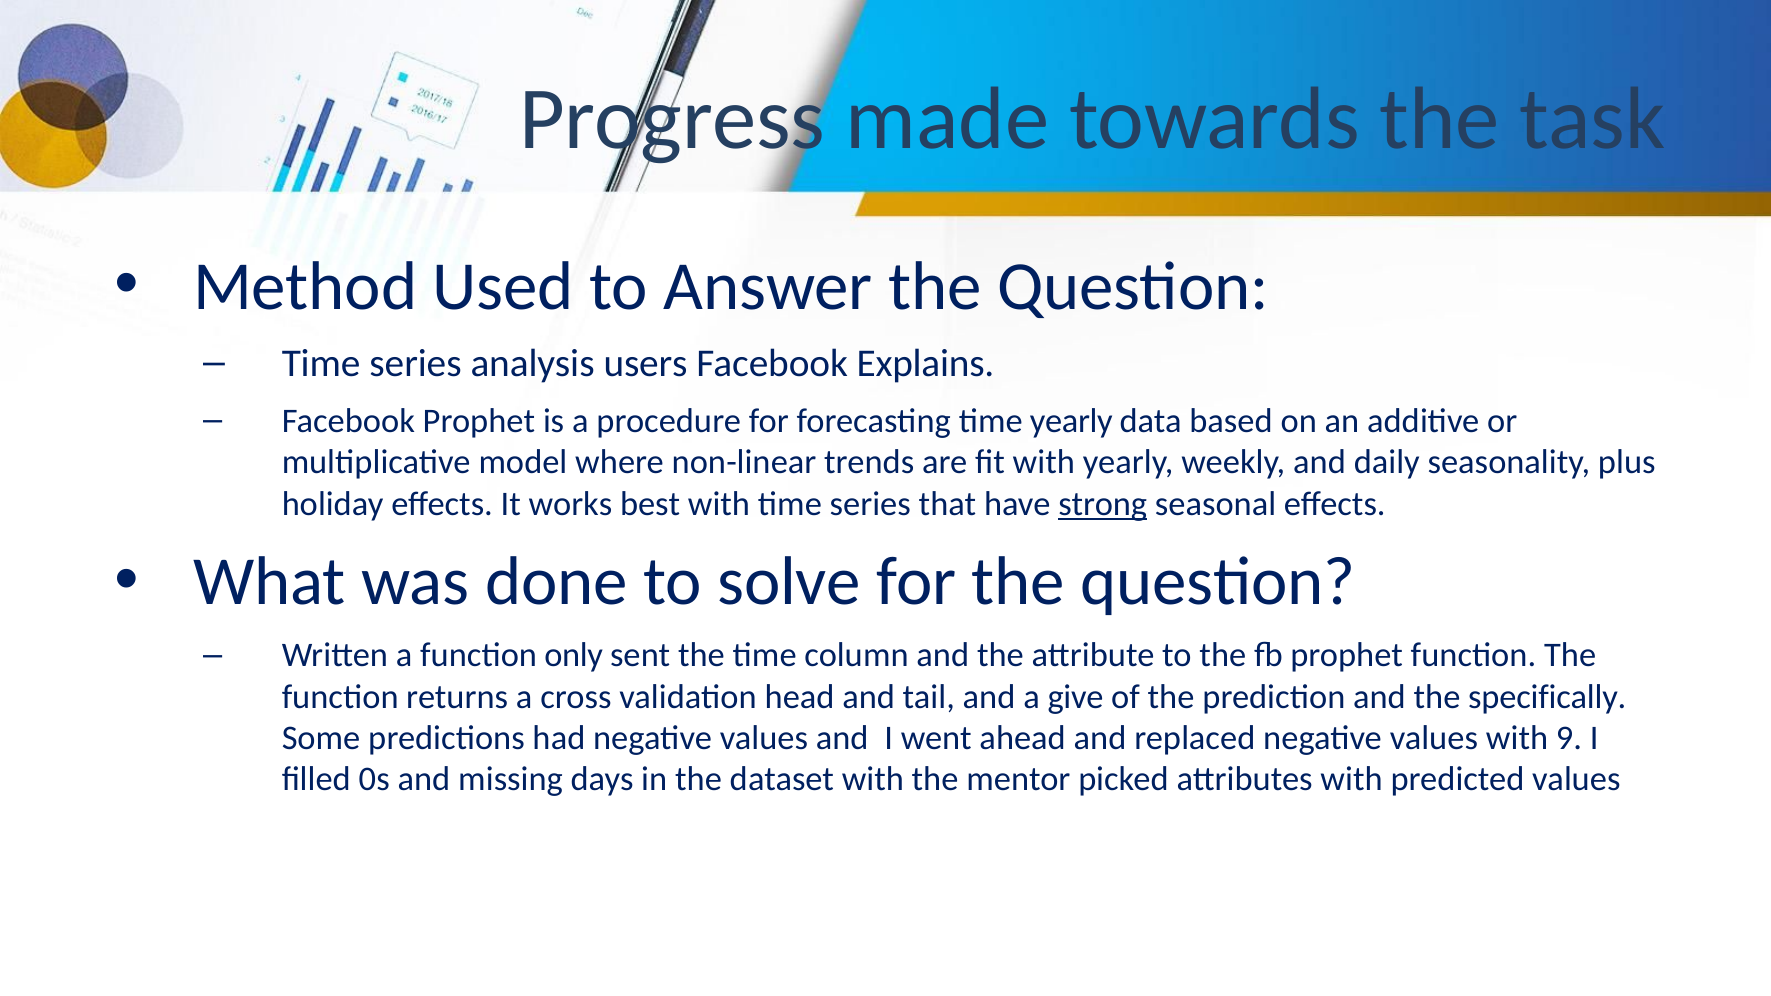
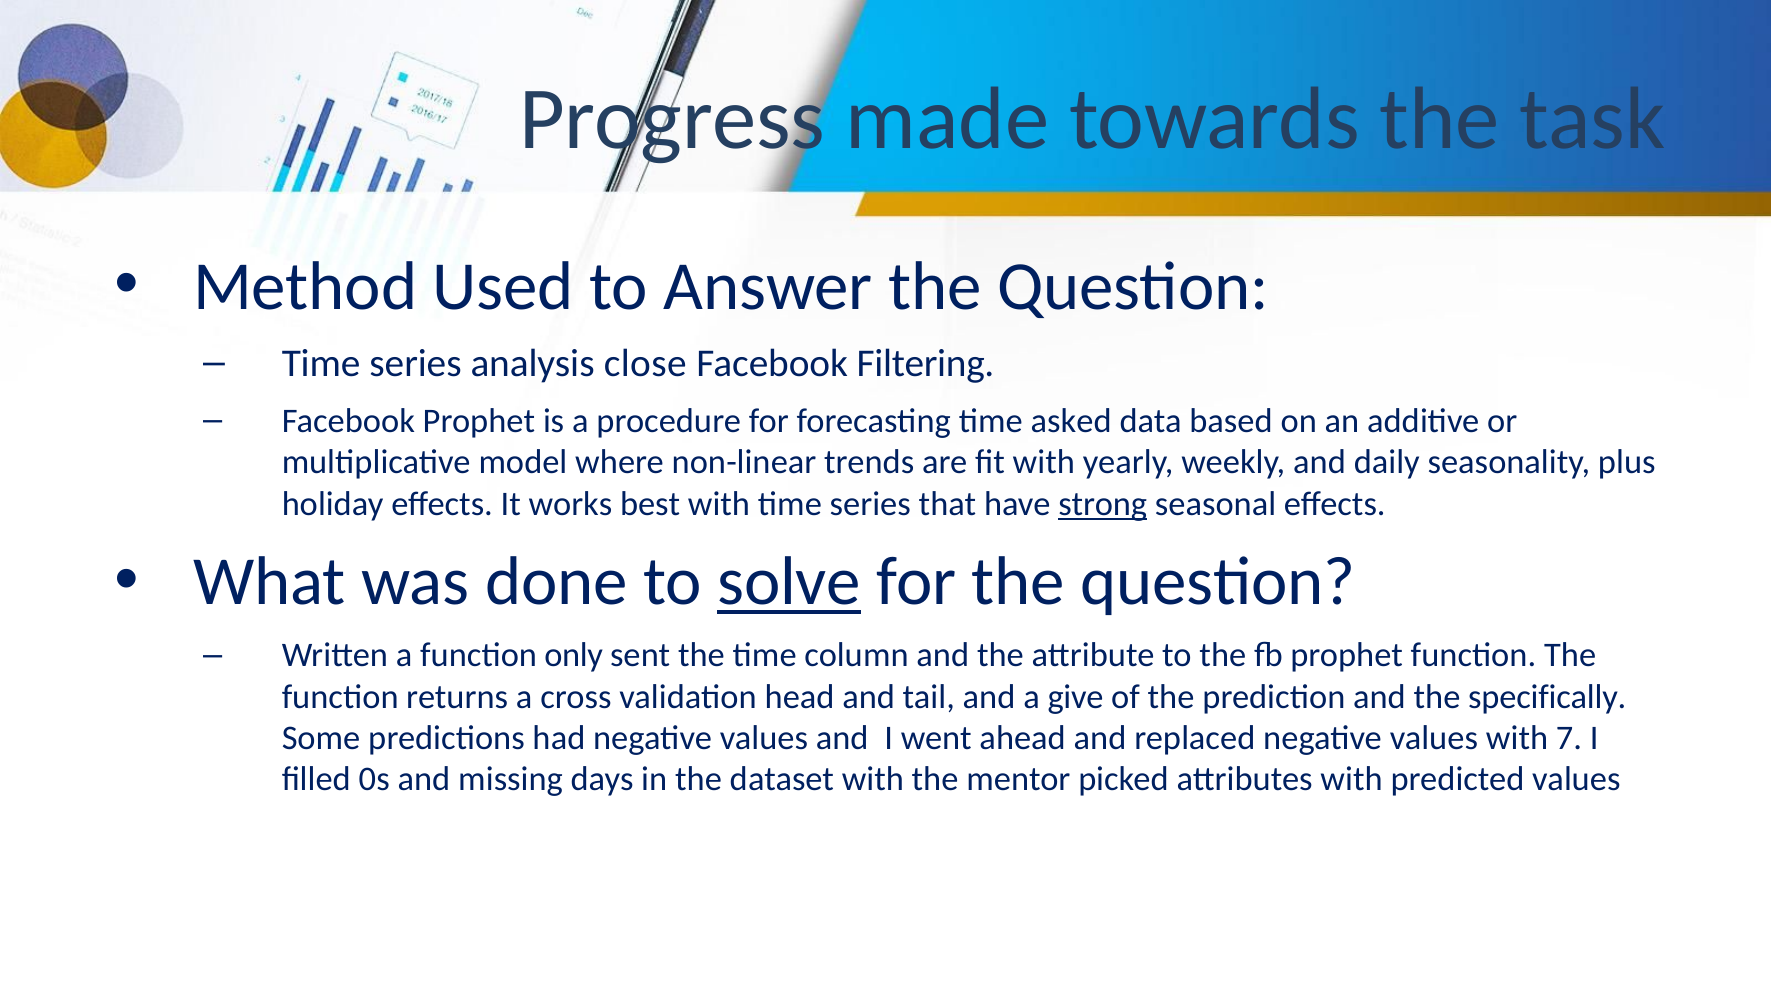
users: users -> close
Explains: Explains -> Filtering
time yearly: yearly -> asked
solve underline: none -> present
9: 9 -> 7
